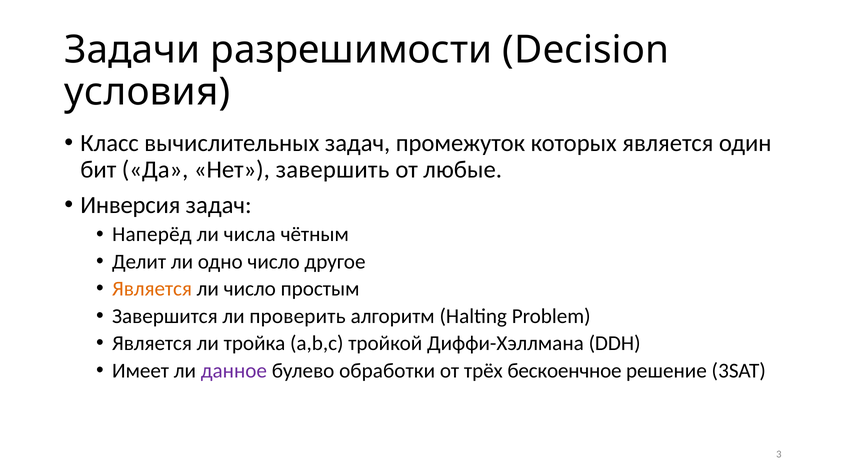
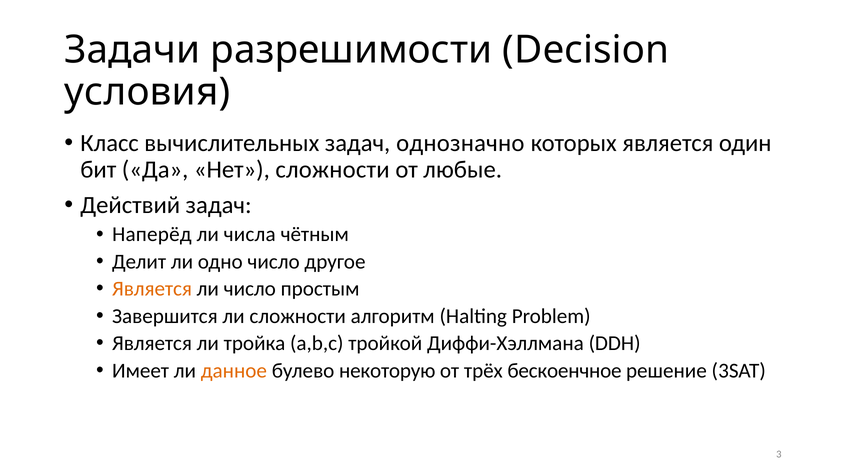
промежуток: промежуток -> однозначно
Нет завершить: завершить -> сложности
Инверсия: Инверсия -> Действий
ли проверить: проверить -> сложности
данное colour: purple -> orange
обработки: обработки -> некоторую
